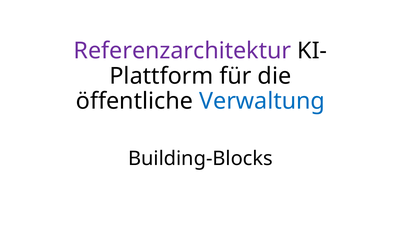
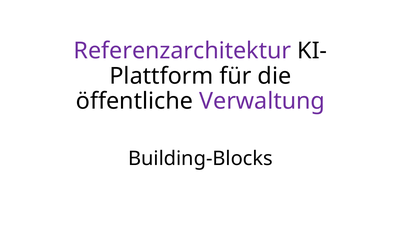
Verwaltung colour: blue -> purple
